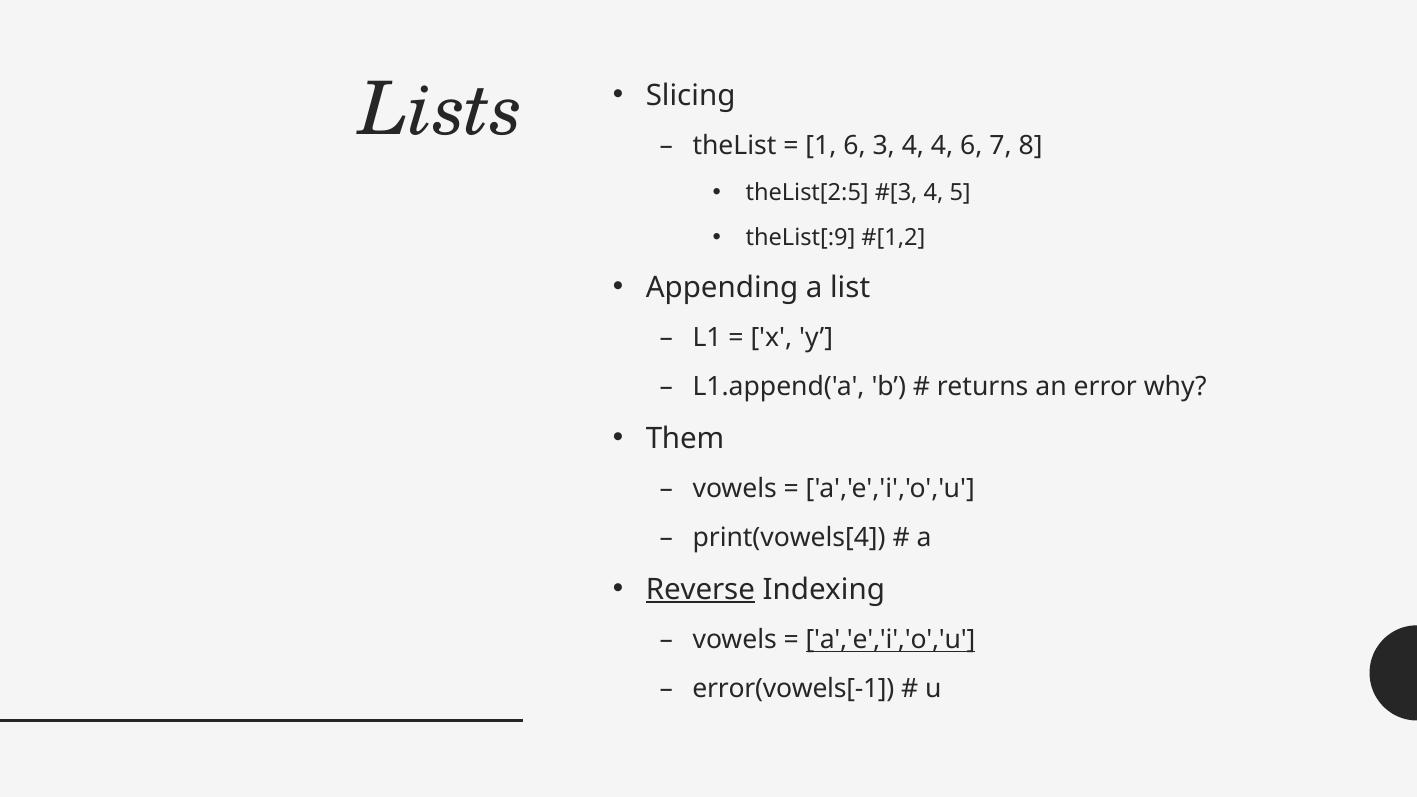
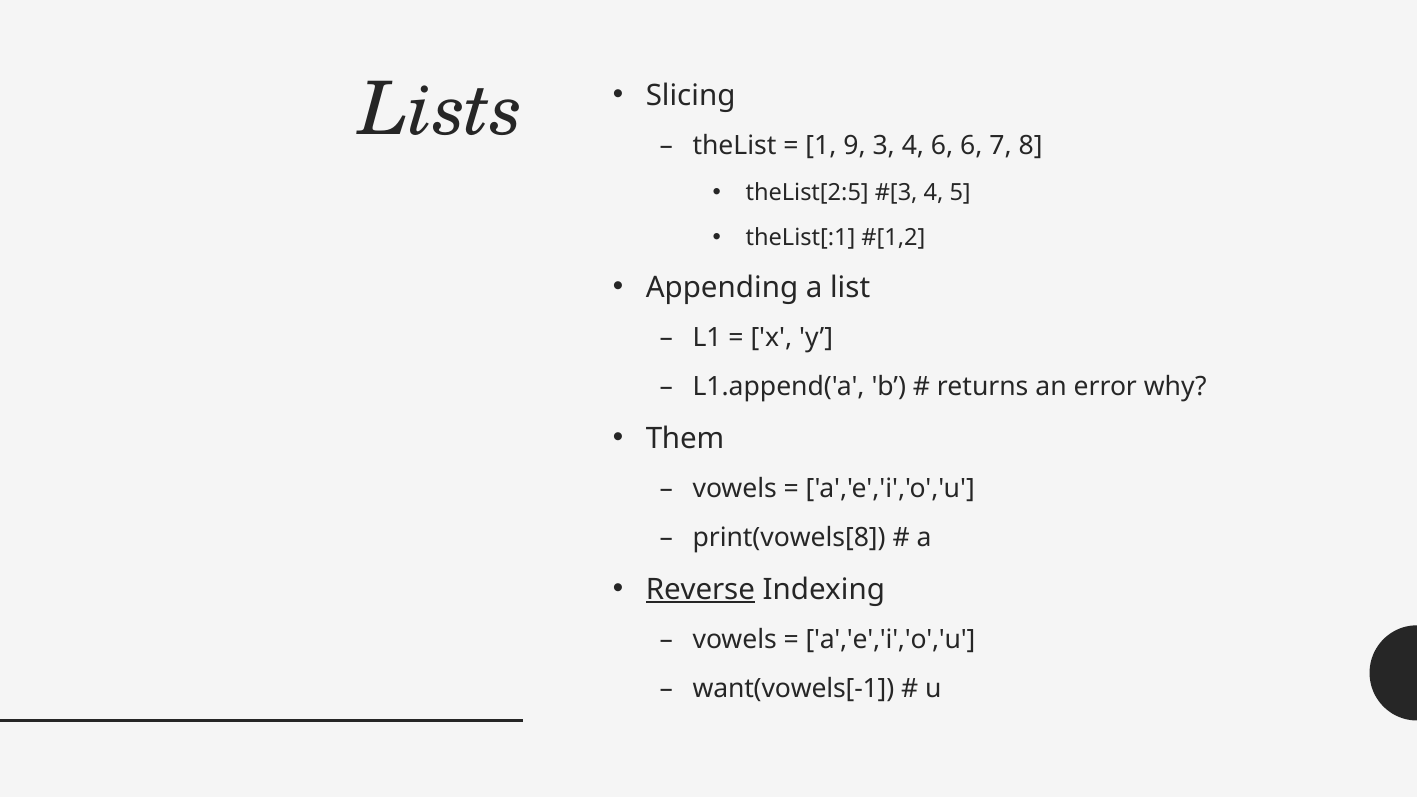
1 6: 6 -> 9
4 4: 4 -> 6
theList[:9: theList[:9 -> theList[:1
print(vowels[4: print(vowels[4 -> print(vowels[8
a','e','i','o','u at (890, 640) underline: present -> none
error(vowels[-1: error(vowels[-1 -> want(vowels[-1
